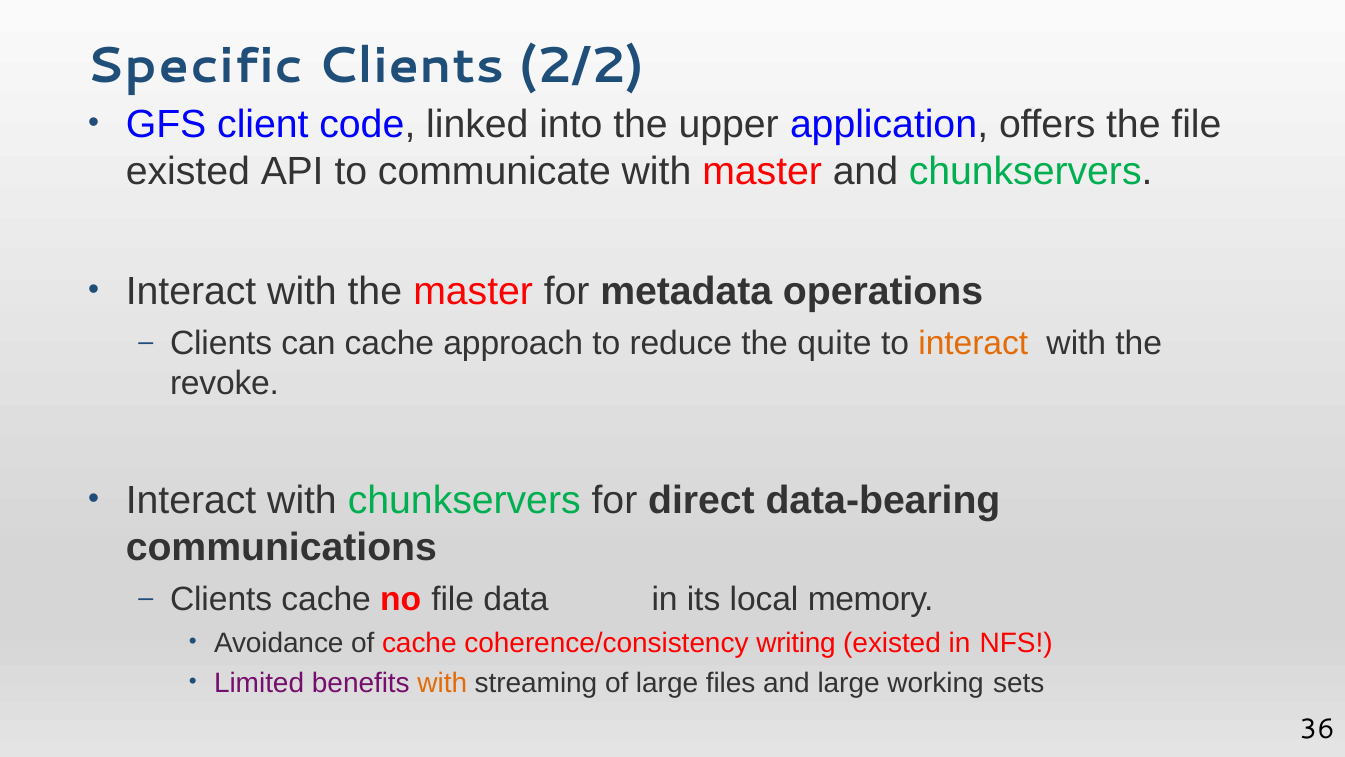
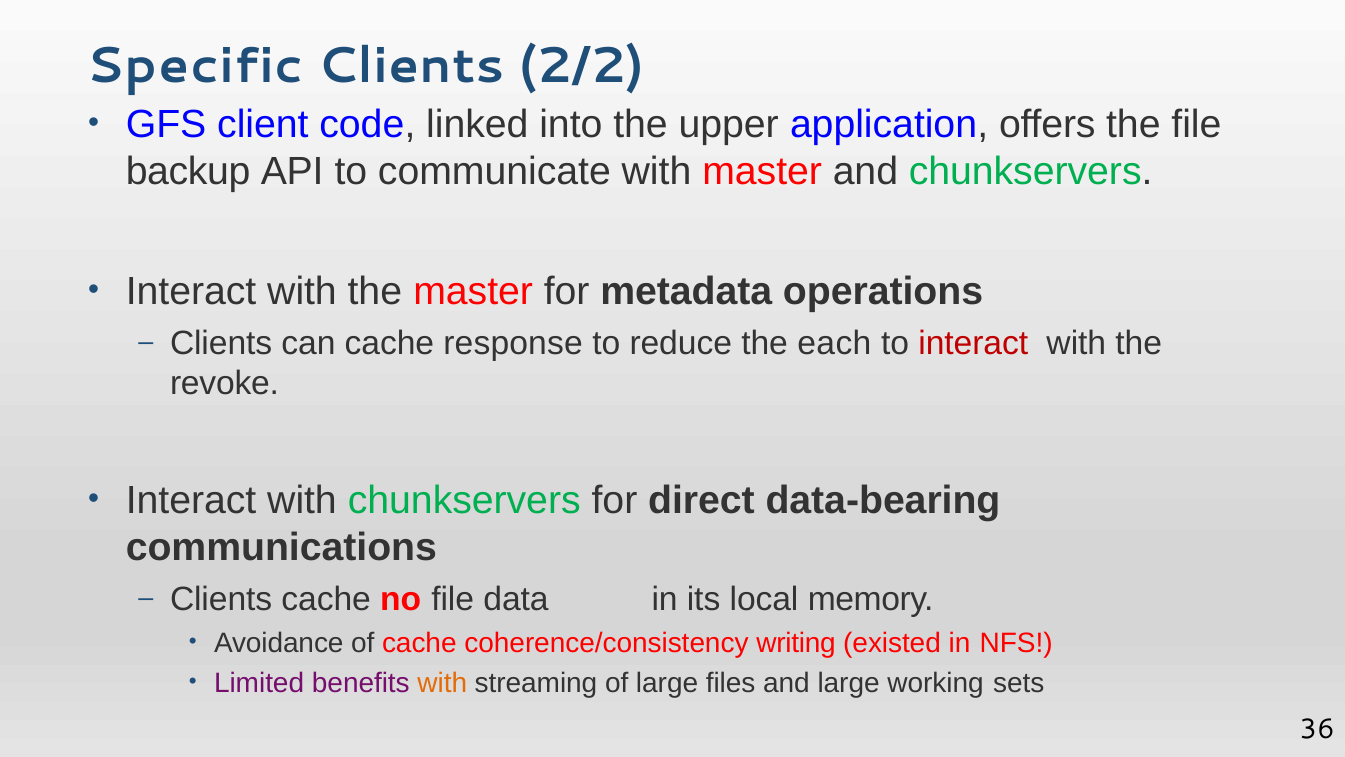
existed at (188, 171): existed -> backup
approach: approach -> response
quite: quite -> each
interact at (973, 343) colour: orange -> red
